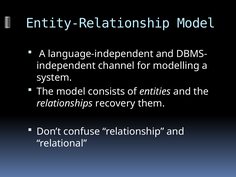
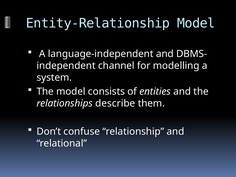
recovery: recovery -> describe
